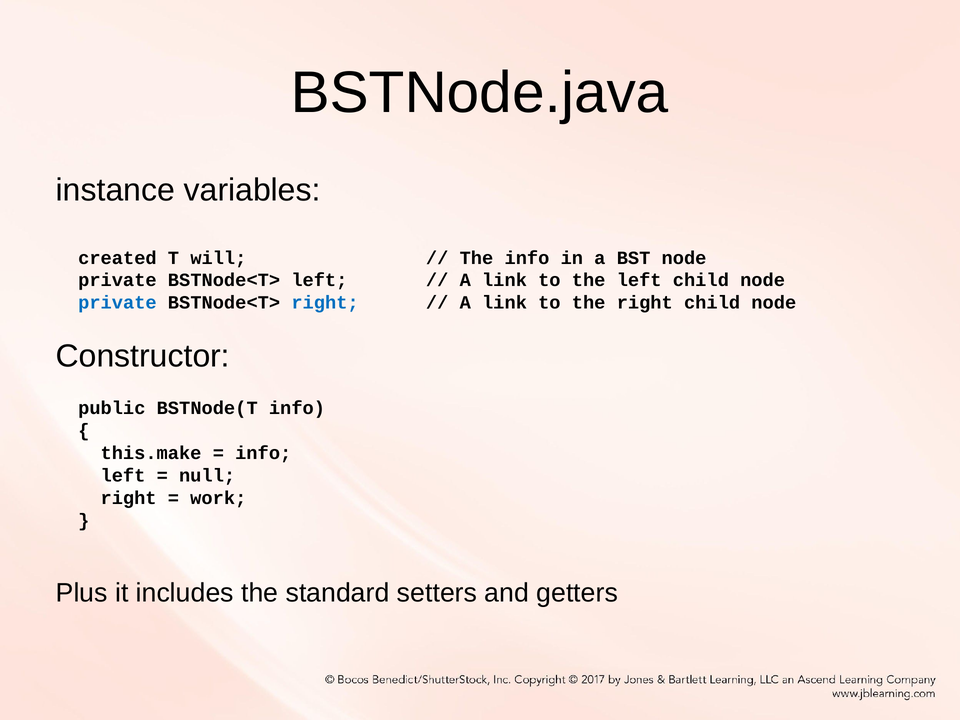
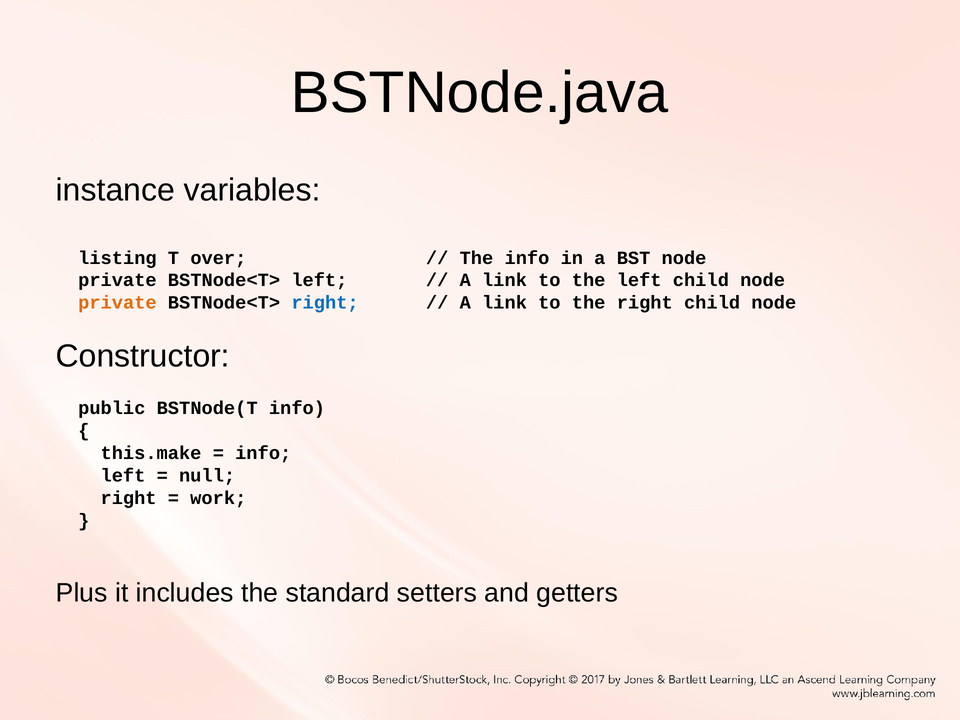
created: created -> listing
will: will -> over
private at (117, 303) colour: blue -> orange
